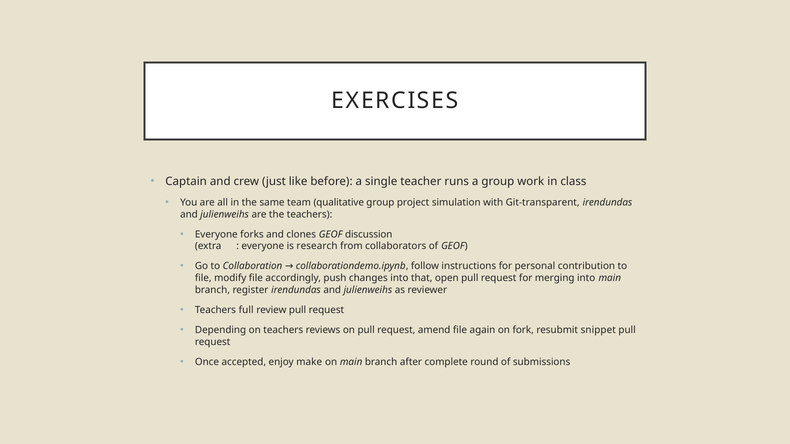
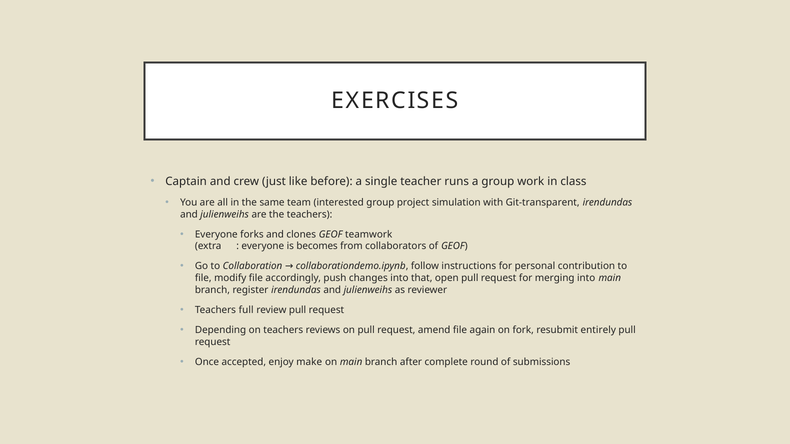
qualitative: qualitative -> interested
discussion: discussion -> teamwork
research: research -> becomes
snippet: snippet -> entirely
